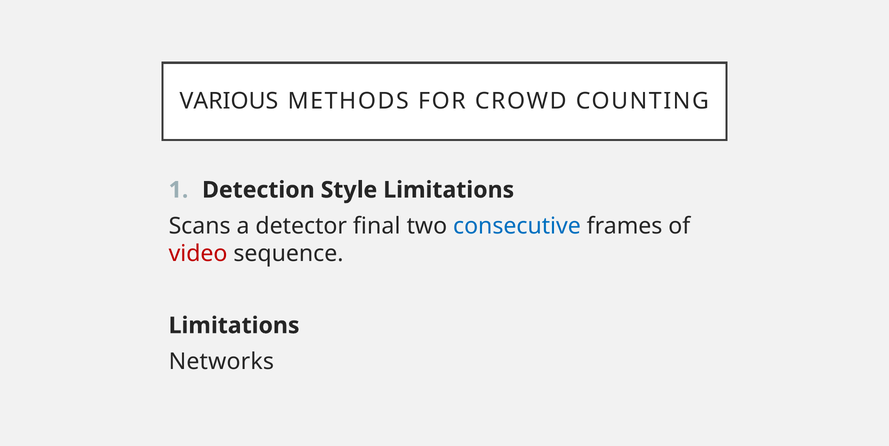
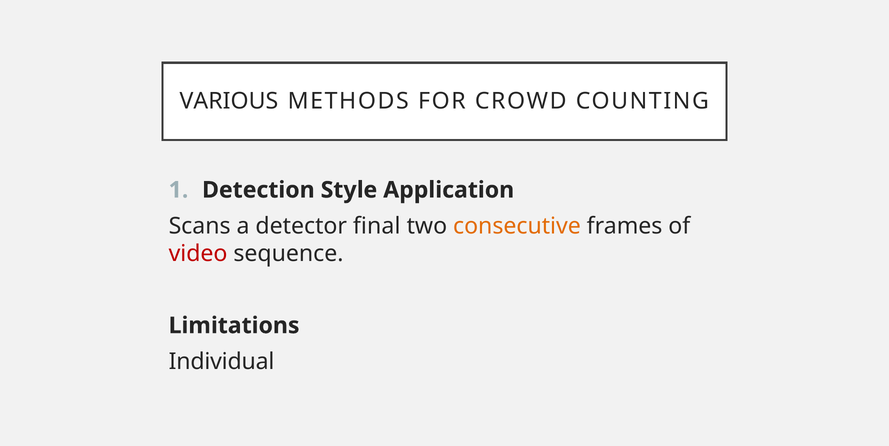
Style Limitations: Limitations -> Application
consecutive colour: blue -> orange
Networks: Networks -> Individual
